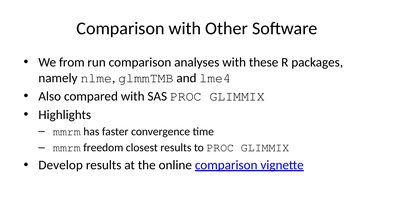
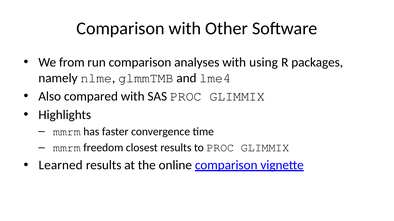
these: these -> using
Develop: Develop -> Learned
